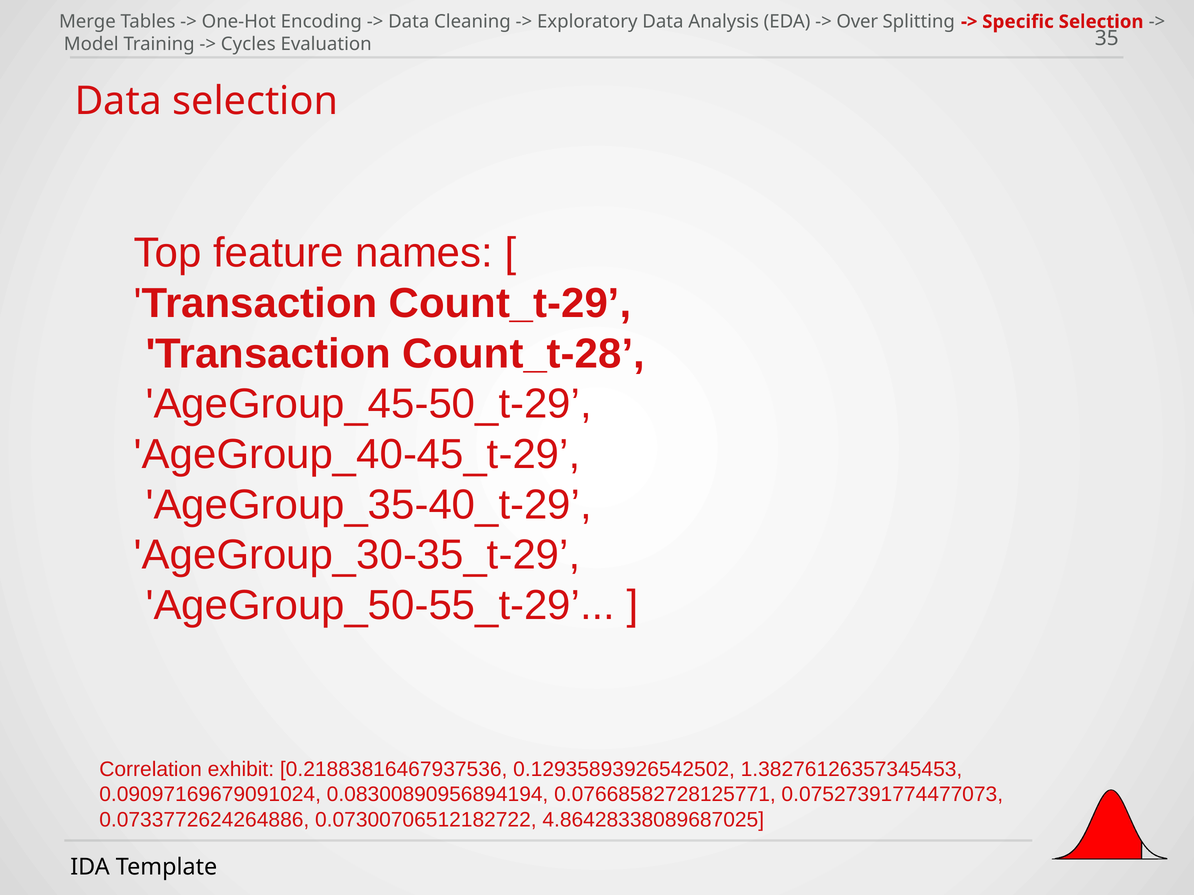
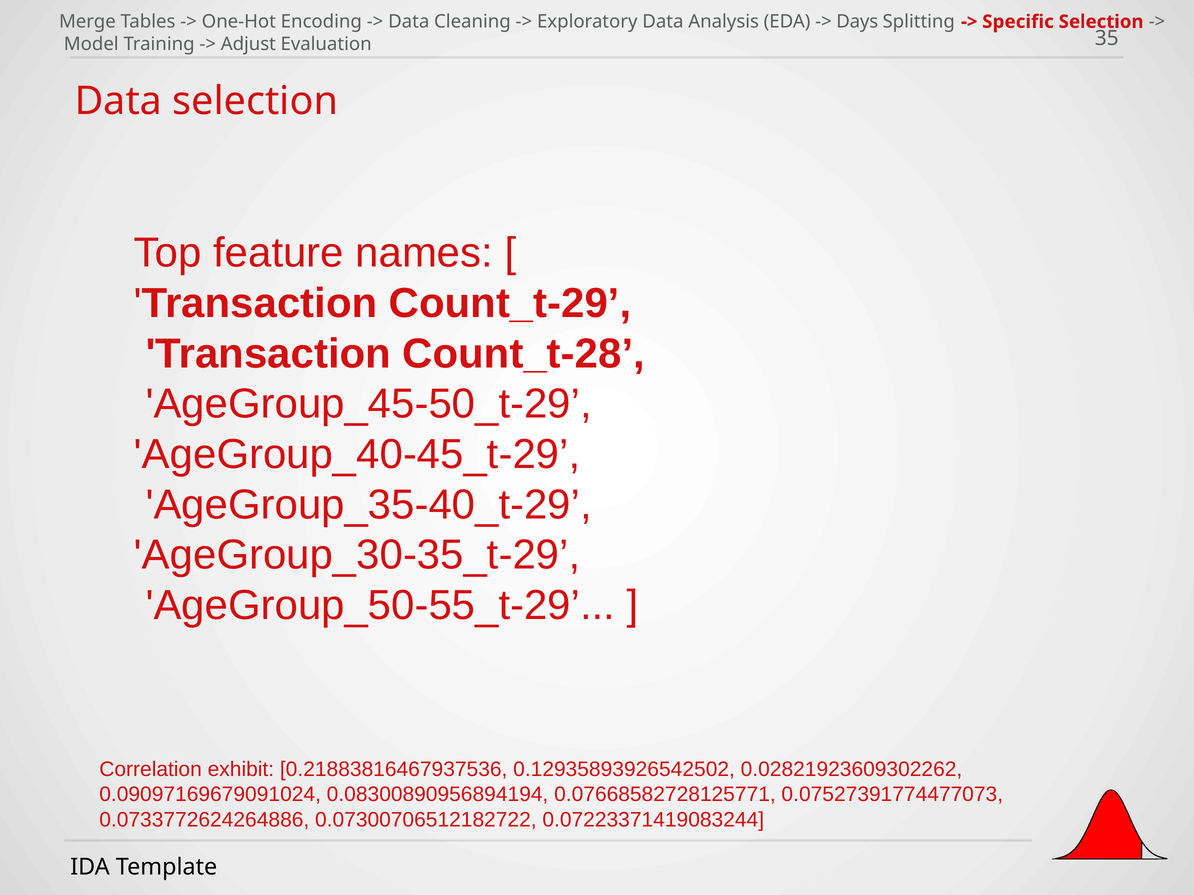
Over: Over -> Days
Cycles: Cycles -> Adjust
1.38276126357345453: 1.38276126357345453 -> 0.02821923609302262
4.86428338089687025: 4.86428338089687025 -> 0.07223371419083244
